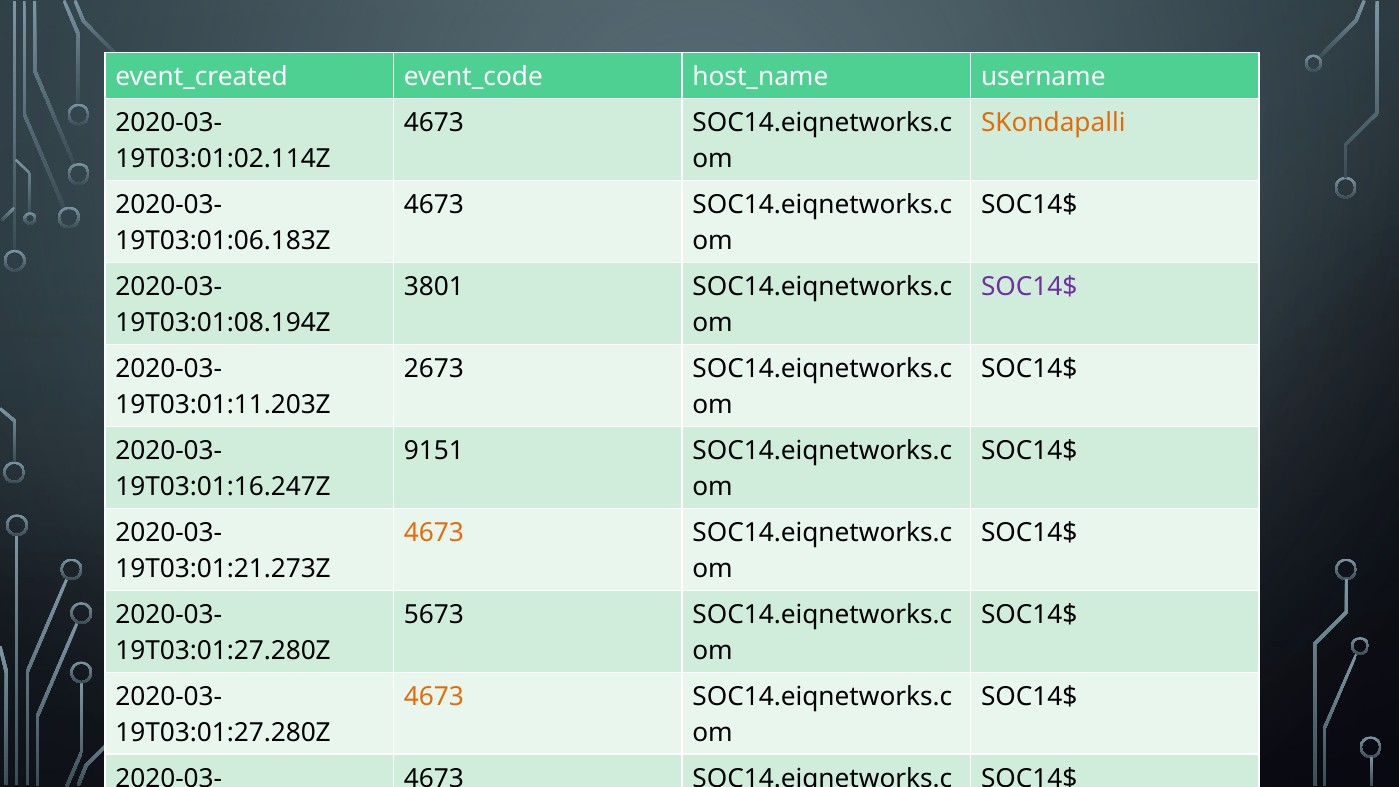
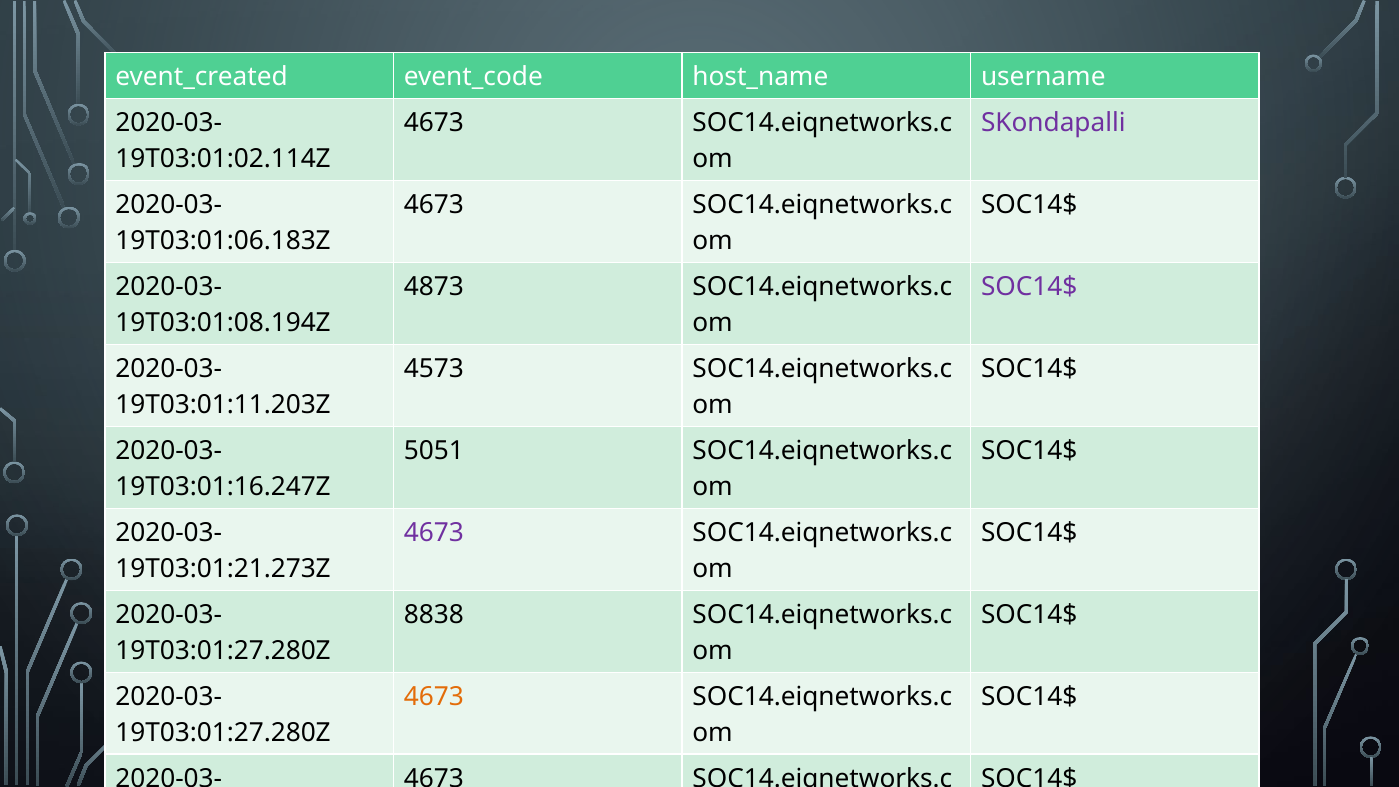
SKondapalli colour: orange -> purple
3801: 3801 -> 4873
2673: 2673 -> 4573
9151: 9151 -> 5051
4673 at (434, 533) colour: orange -> purple
5673: 5673 -> 8838
